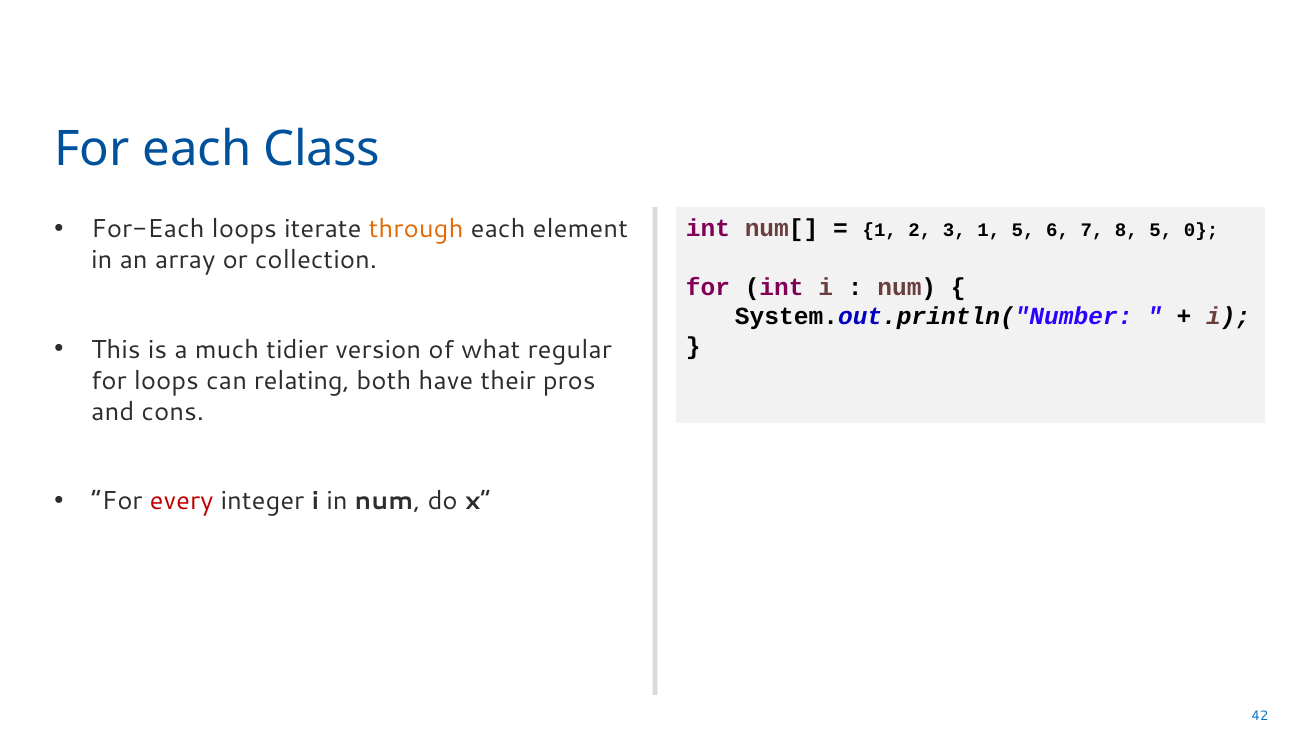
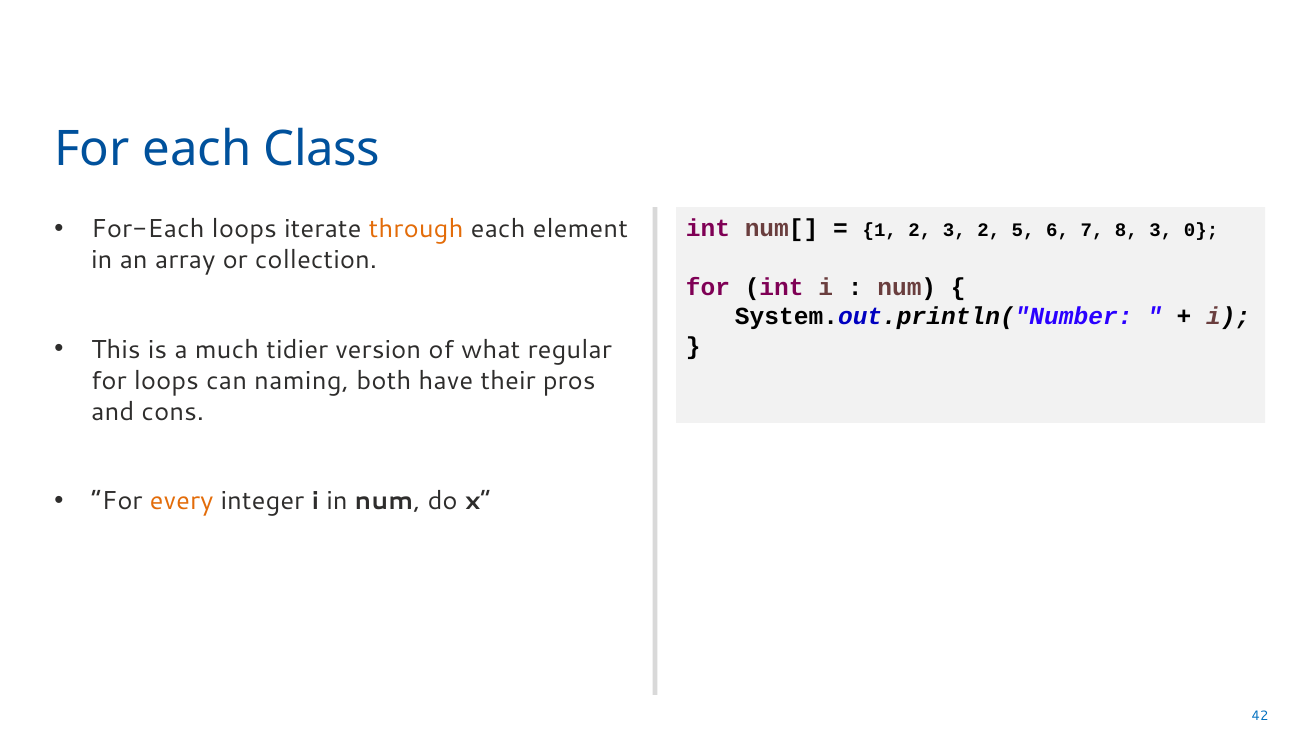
3 1: 1 -> 2
8 5: 5 -> 3
relating: relating -> naming
every colour: red -> orange
